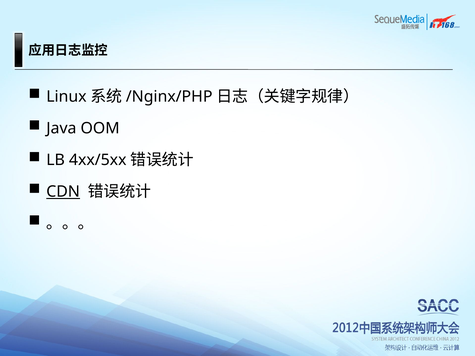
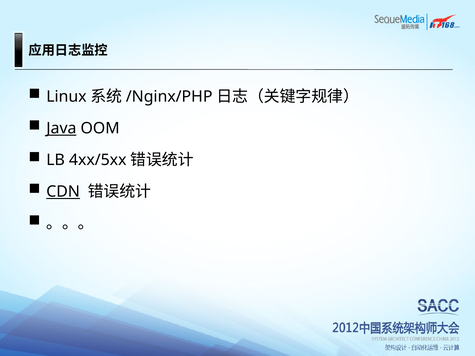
Java underline: none -> present
